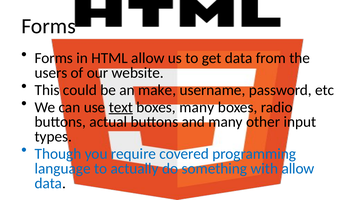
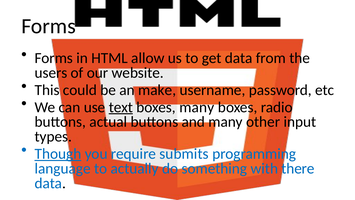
Though underline: none -> present
covered: covered -> submits
with allow: allow -> there
